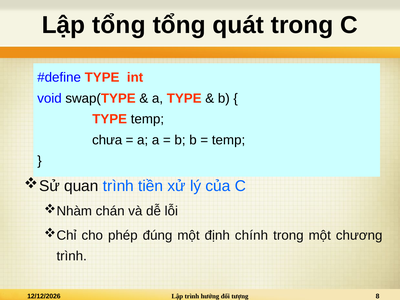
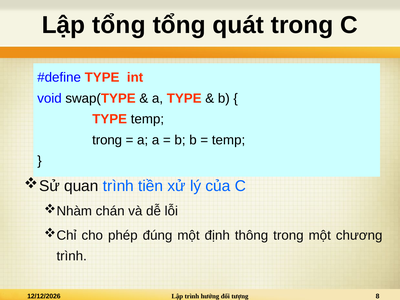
chưa at (107, 140): chưa -> trong
chính: chính -> thông
